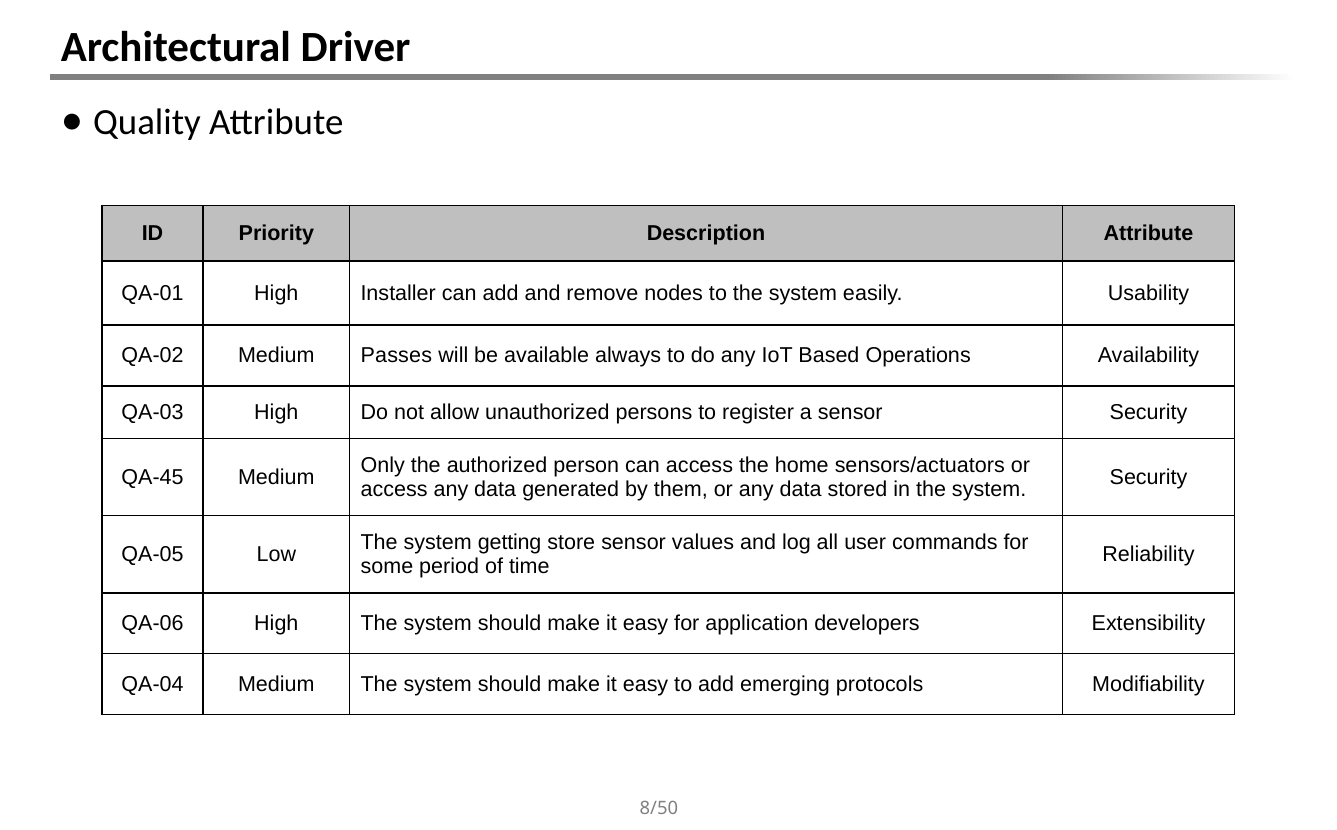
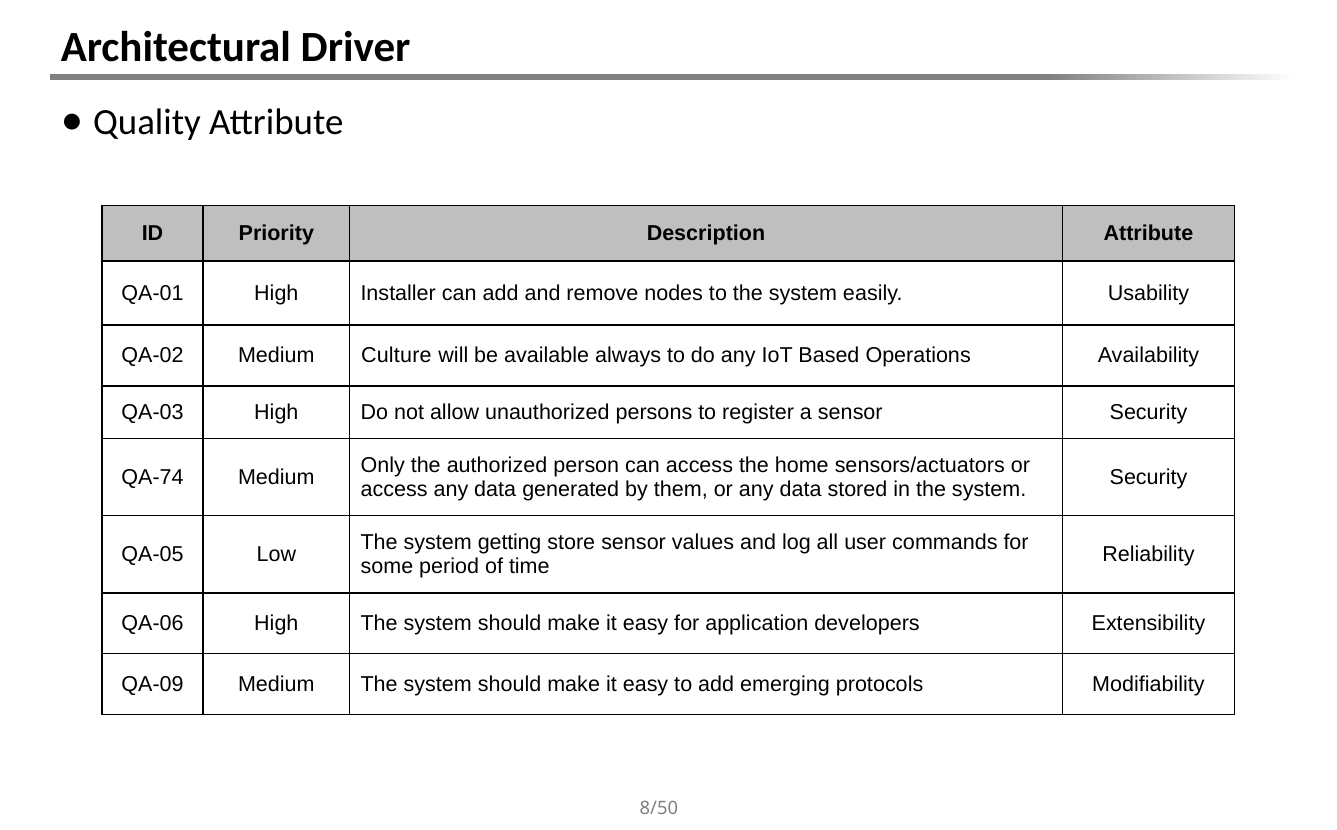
Passes: Passes -> Culture
QA-45: QA-45 -> QA-74
QA-04: QA-04 -> QA-09
